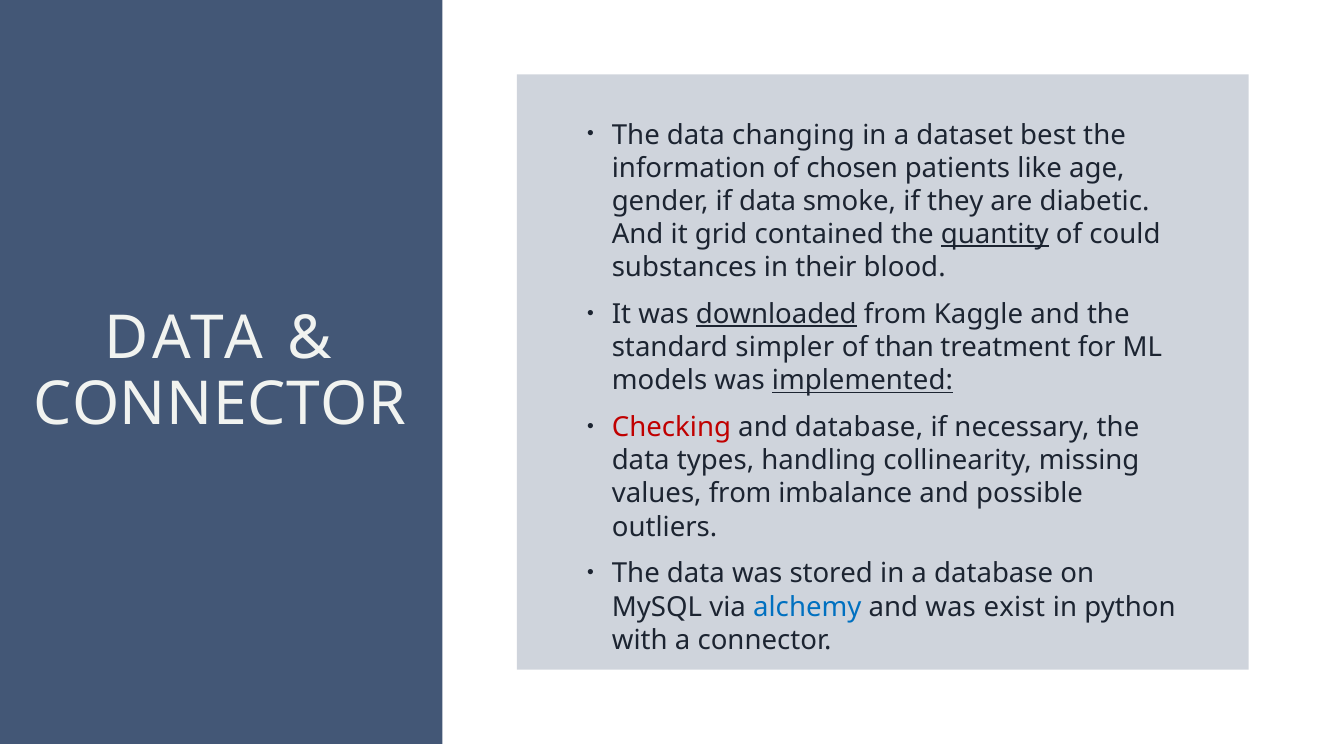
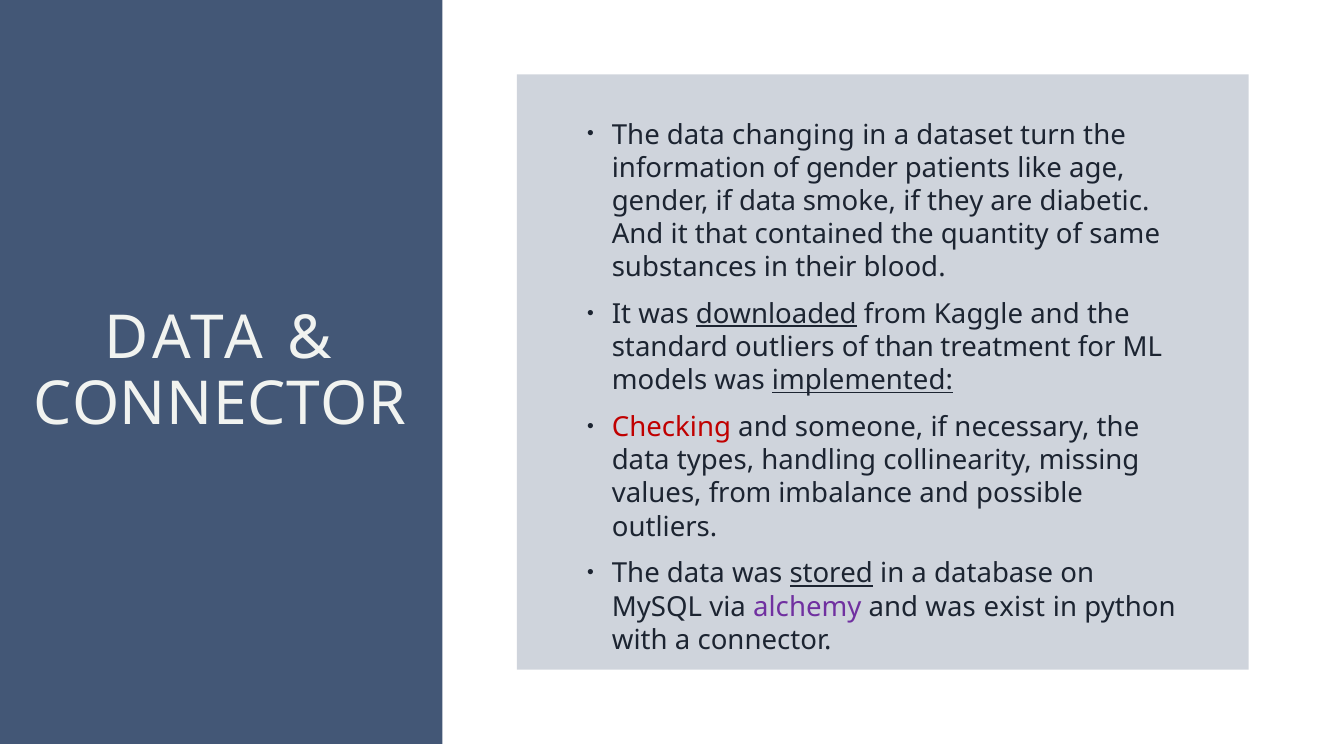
best: best -> turn
of chosen: chosen -> gender
grid: grid -> that
quantity underline: present -> none
could: could -> same
standard simpler: simpler -> outliers
and database: database -> someone
stored underline: none -> present
alchemy colour: blue -> purple
